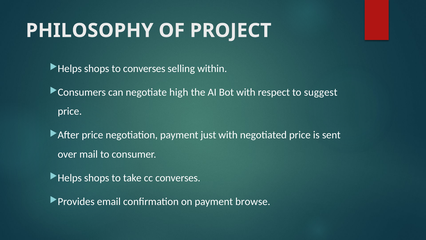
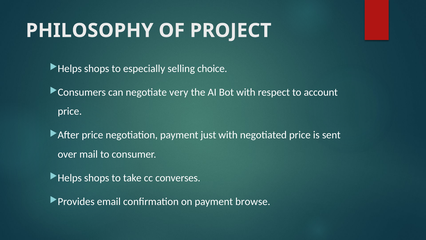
to converses: converses -> especially
within: within -> choice
high: high -> very
suggest: suggest -> account
